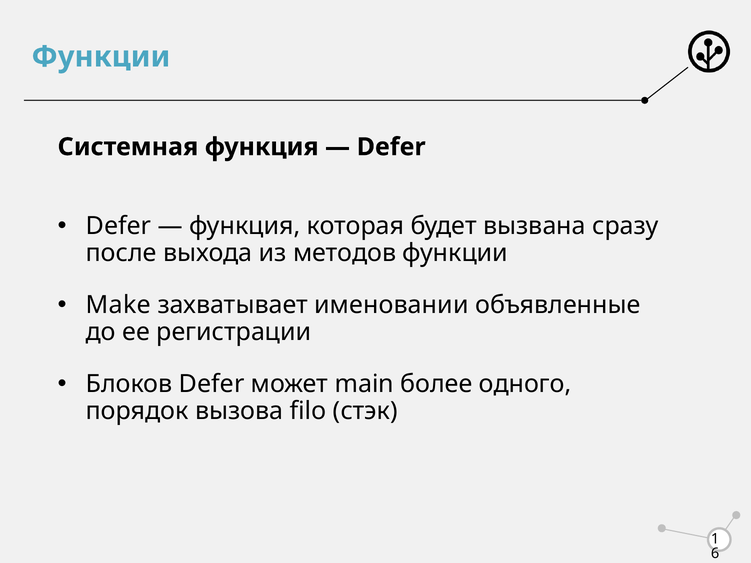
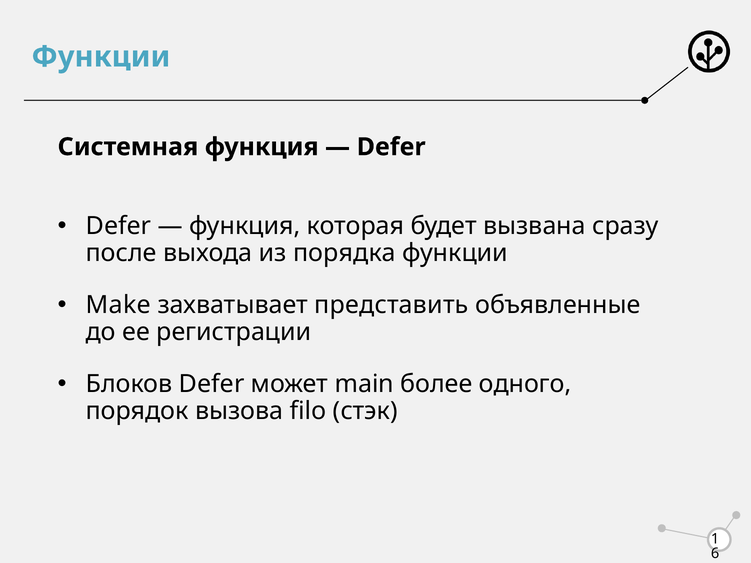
методов: методов -> порядка
именовании: именовании -> представить
